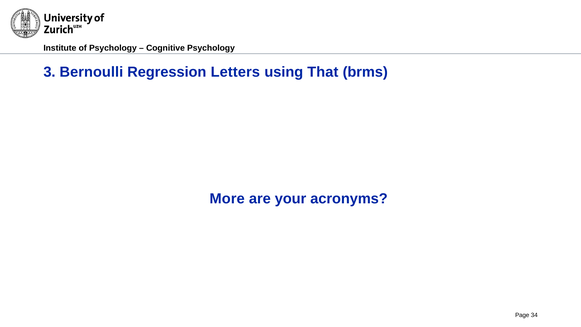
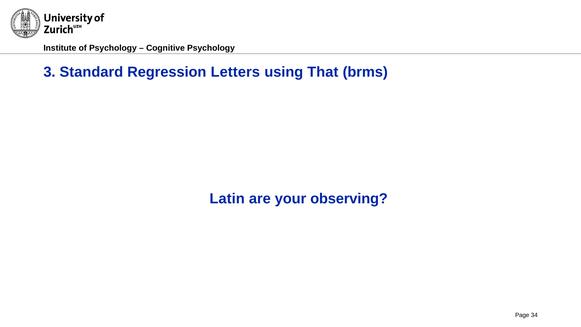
Bernoulli: Bernoulli -> Standard
More: More -> Latin
acronyms: acronyms -> observing
